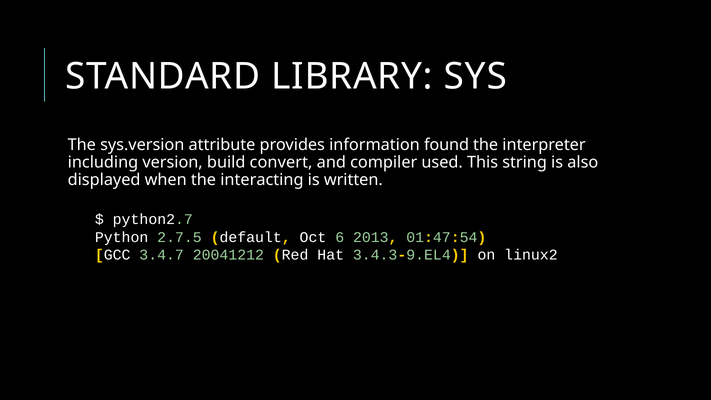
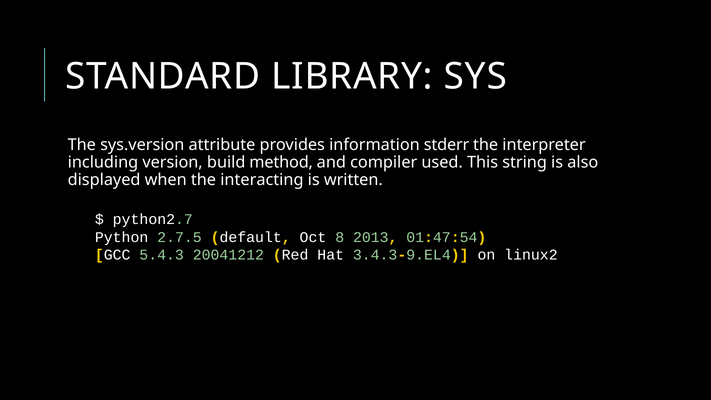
found: found -> stderr
convert: convert -> method
6: 6 -> 8
3.4.7: 3.4.7 -> 5.4.3
